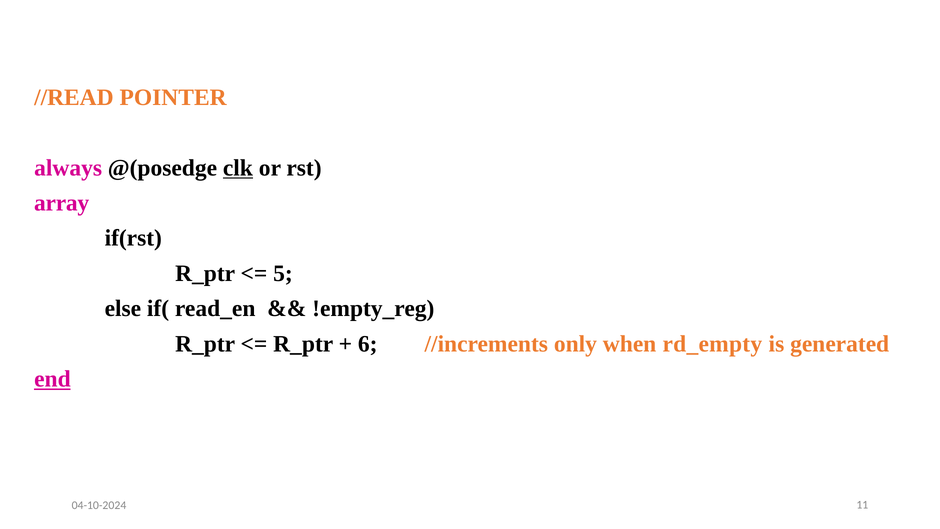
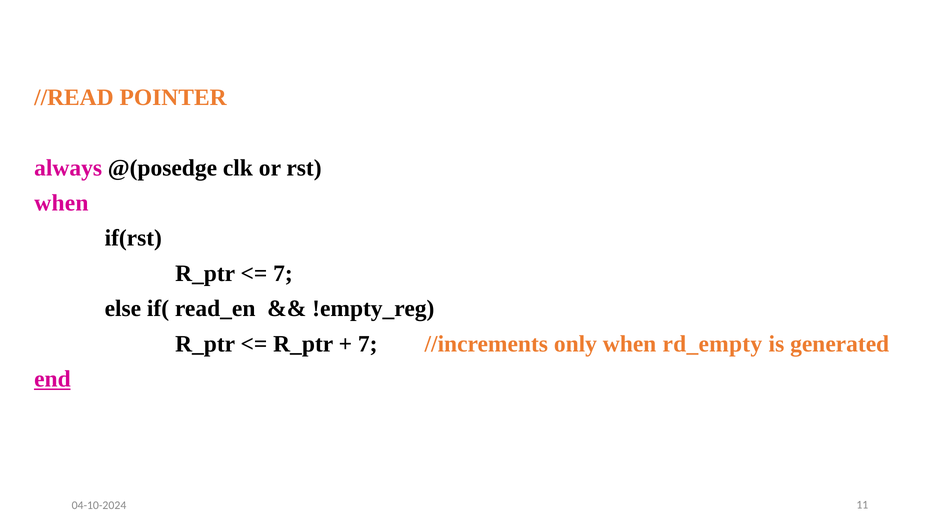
clk underline: present -> none
array at (62, 203): array -> when
5 at (283, 273): 5 -> 7
6 at (368, 344): 6 -> 7
